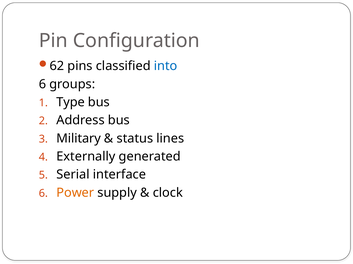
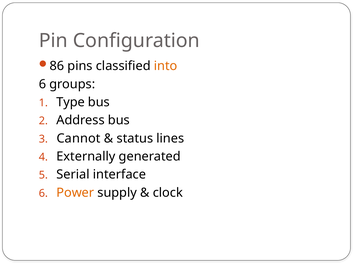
62: 62 -> 86
into colour: blue -> orange
Military: Military -> Cannot
